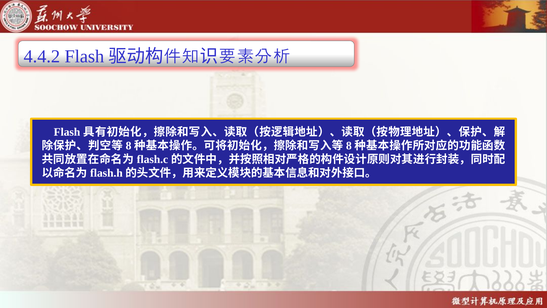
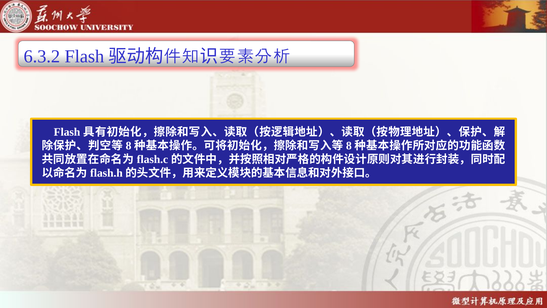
4.4.2: 4.4.2 -> 6.3.2
